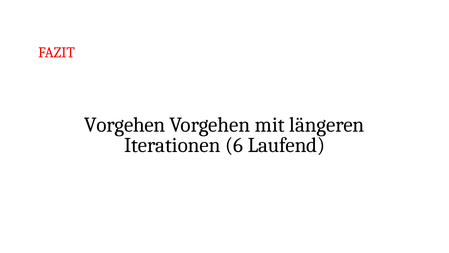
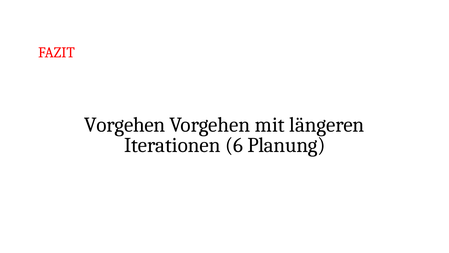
Laufend: Laufend -> Planung
